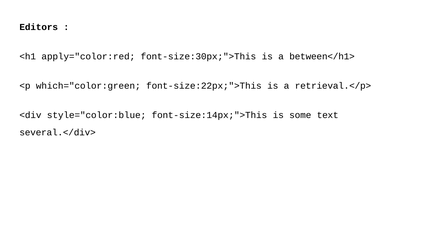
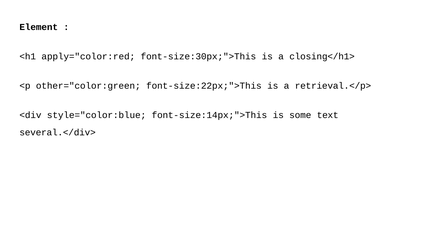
Editors: Editors -> Element
between</h1>: between</h1> -> closing</h1>
which="color:green: which="color:green -> other="color:green
